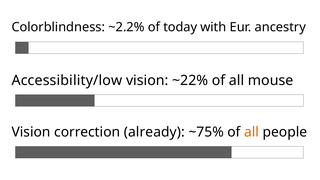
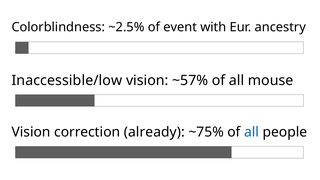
~2.2%: ~2.2% -> ~2.5%
today: today -> event
Accessibility/low: Accessibility/low -> Inaccessible/low
~22%: ~22% -> ~57%
all at (252, 132) colour: orange -> blue
